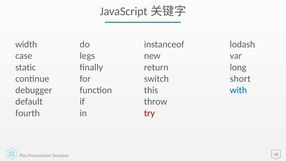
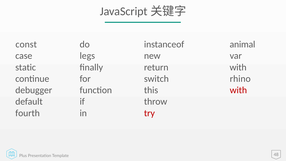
width: width -> const
lodash: lodash -> animal
return long: long -> with
short: short -> rhino
with at (238, 90) colour: blue -> red
